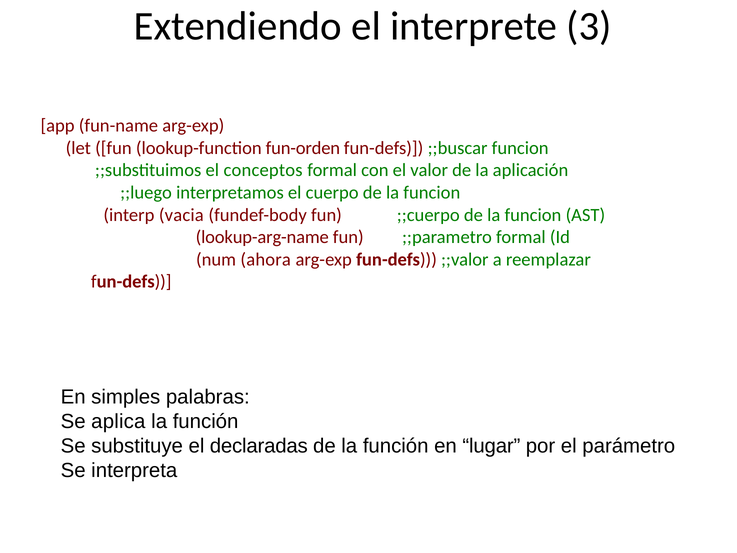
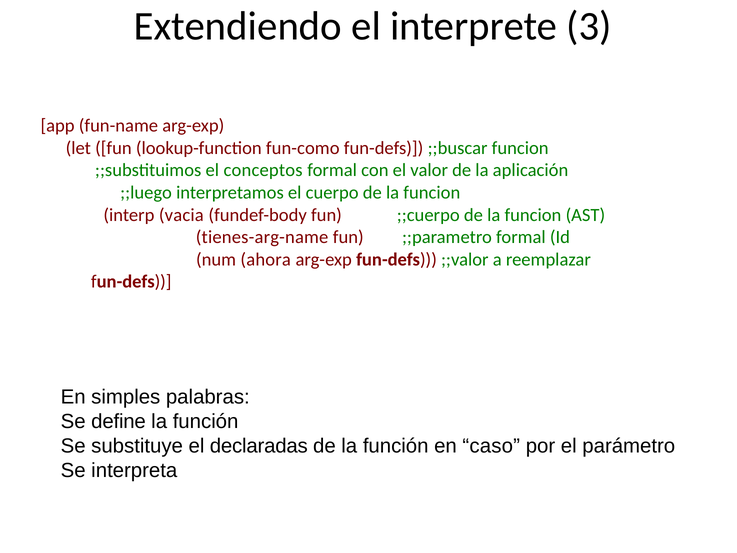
fun-orden: fun-orden -> fun-como
lookup-arg-name: lookup-arg-name -> tienes-arg-name
aplica: aplica -> define
lugar: lugar -> caso
